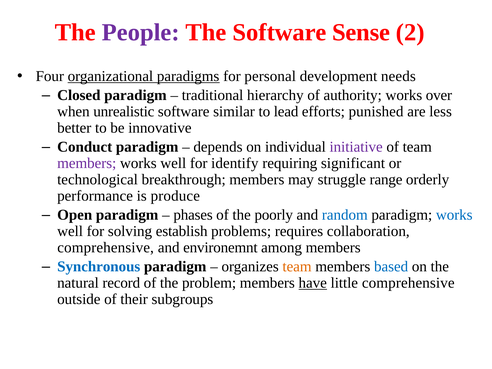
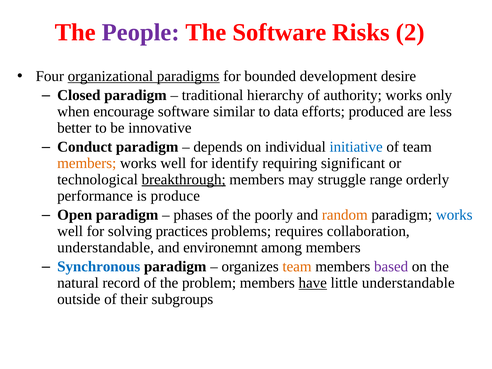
Sense: Sense -> Risks
personal: personal -> bounded
needs: needs -> desire
over: over -> only
unrealistic: unrealistic -> encourage
lead: lead -> data
punished: punished -> produced
initiative colour: purple -> blue
members at (87, 163) colour: purple -> orange
breakthrough underline: none -> present
random colour: blue -> orange
establish: establish -> practices
comprehensive at (106, 247): comprehensive -> understandable
based colour: blue -> purple
little comprehensive: comprehensive -> understandable
